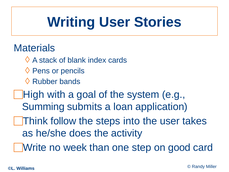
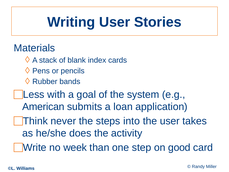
High: High -> Less
Summing: Summing -> American
follow: follow -> never
